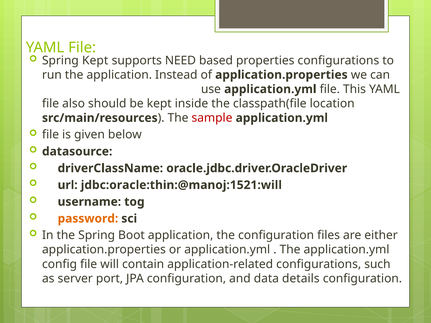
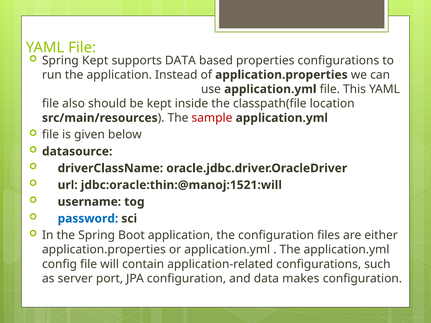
supports NEED: NEED -> DATA
password colour: orange -> blue
details: details -> makes
